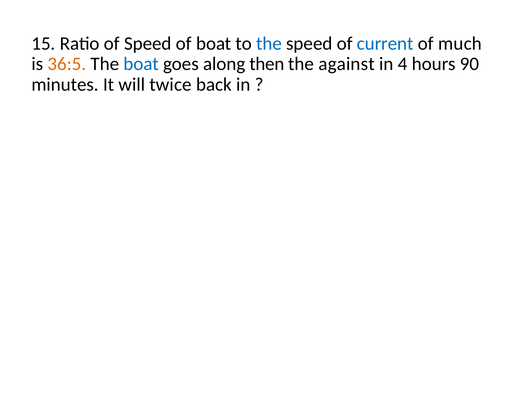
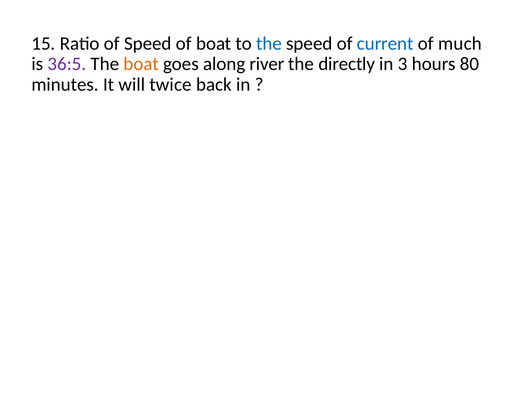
36:5 colour: orange -> purple
boat at (141, 64) colour: blue -> orange
then: then -> river
against: against -> directly
4: 4 -> 3
90: 90 -> 80
